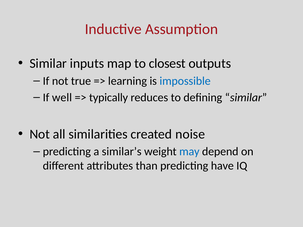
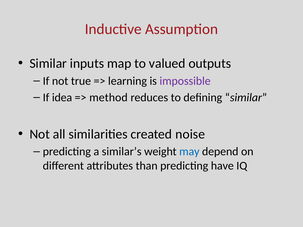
closest: closest -> valued
impossible colour: blue -> purple
well: well -> idea
typically: typically -> method
